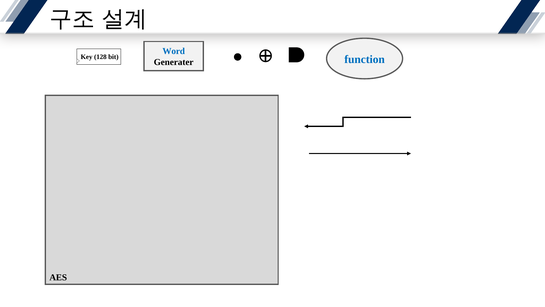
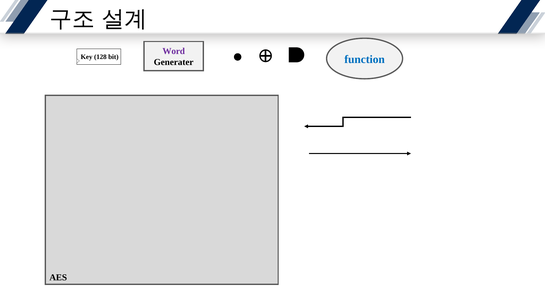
Word colour: blue -> purple
